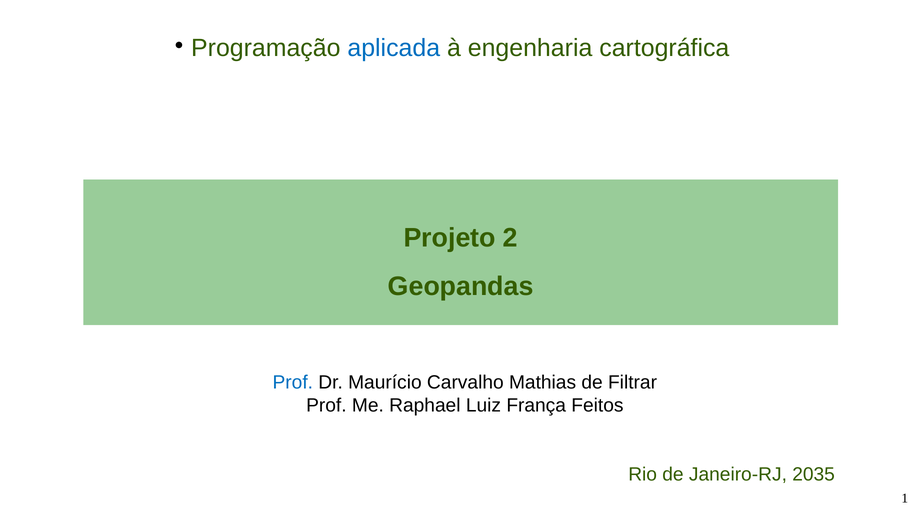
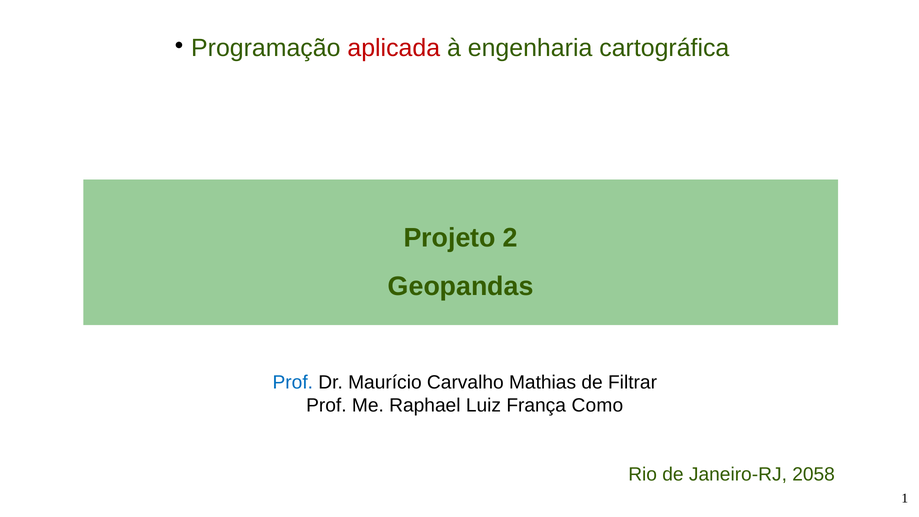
aplicada colour: blue -> red
Feitos: Feitos -> Como
2035: 2035 -> 2058
